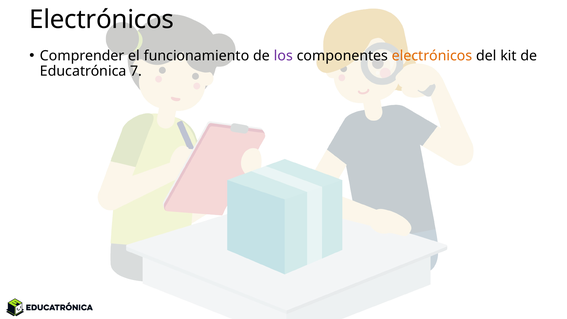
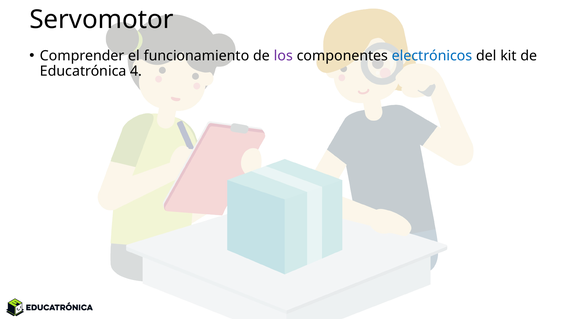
Electrónicos at (102, 20): Electrónicos -> Servomotor
electrónicos at (432, 56) colour: orange -> blue
7: 7 -> 4
